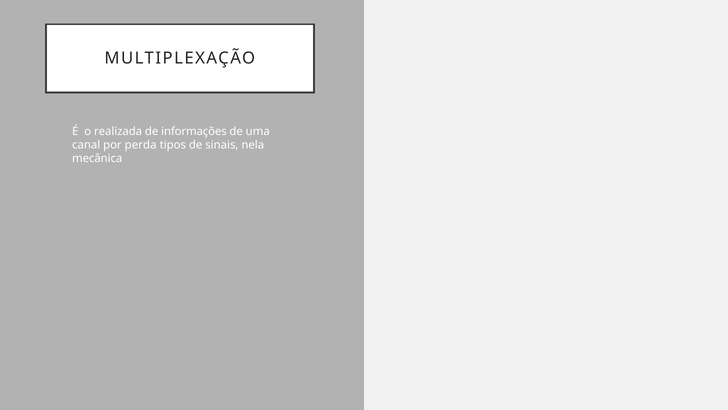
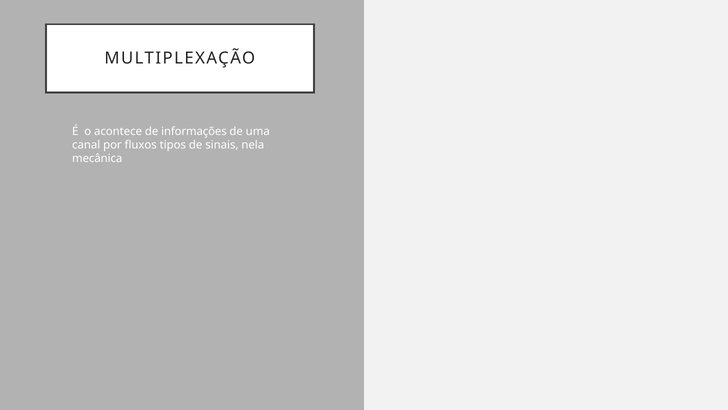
realizada: realizada -> acontece
perda: perda -> fluxos
